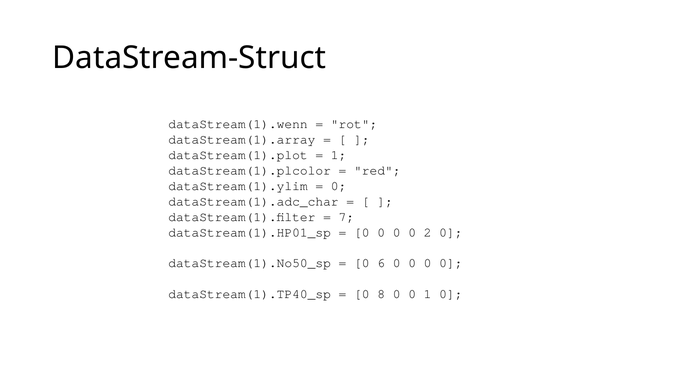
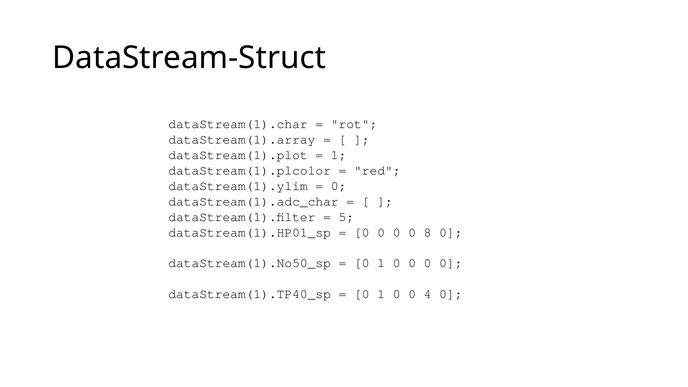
dataStream(1).wenn: dataStream(1).wenn -> dataStream(1).char
7: 7 -> 5
2: 2 -> 8
6 at (381, 263): 6 -> 1
8 at (381, 294): 8 -> 1
0 1: 1 -> 4
